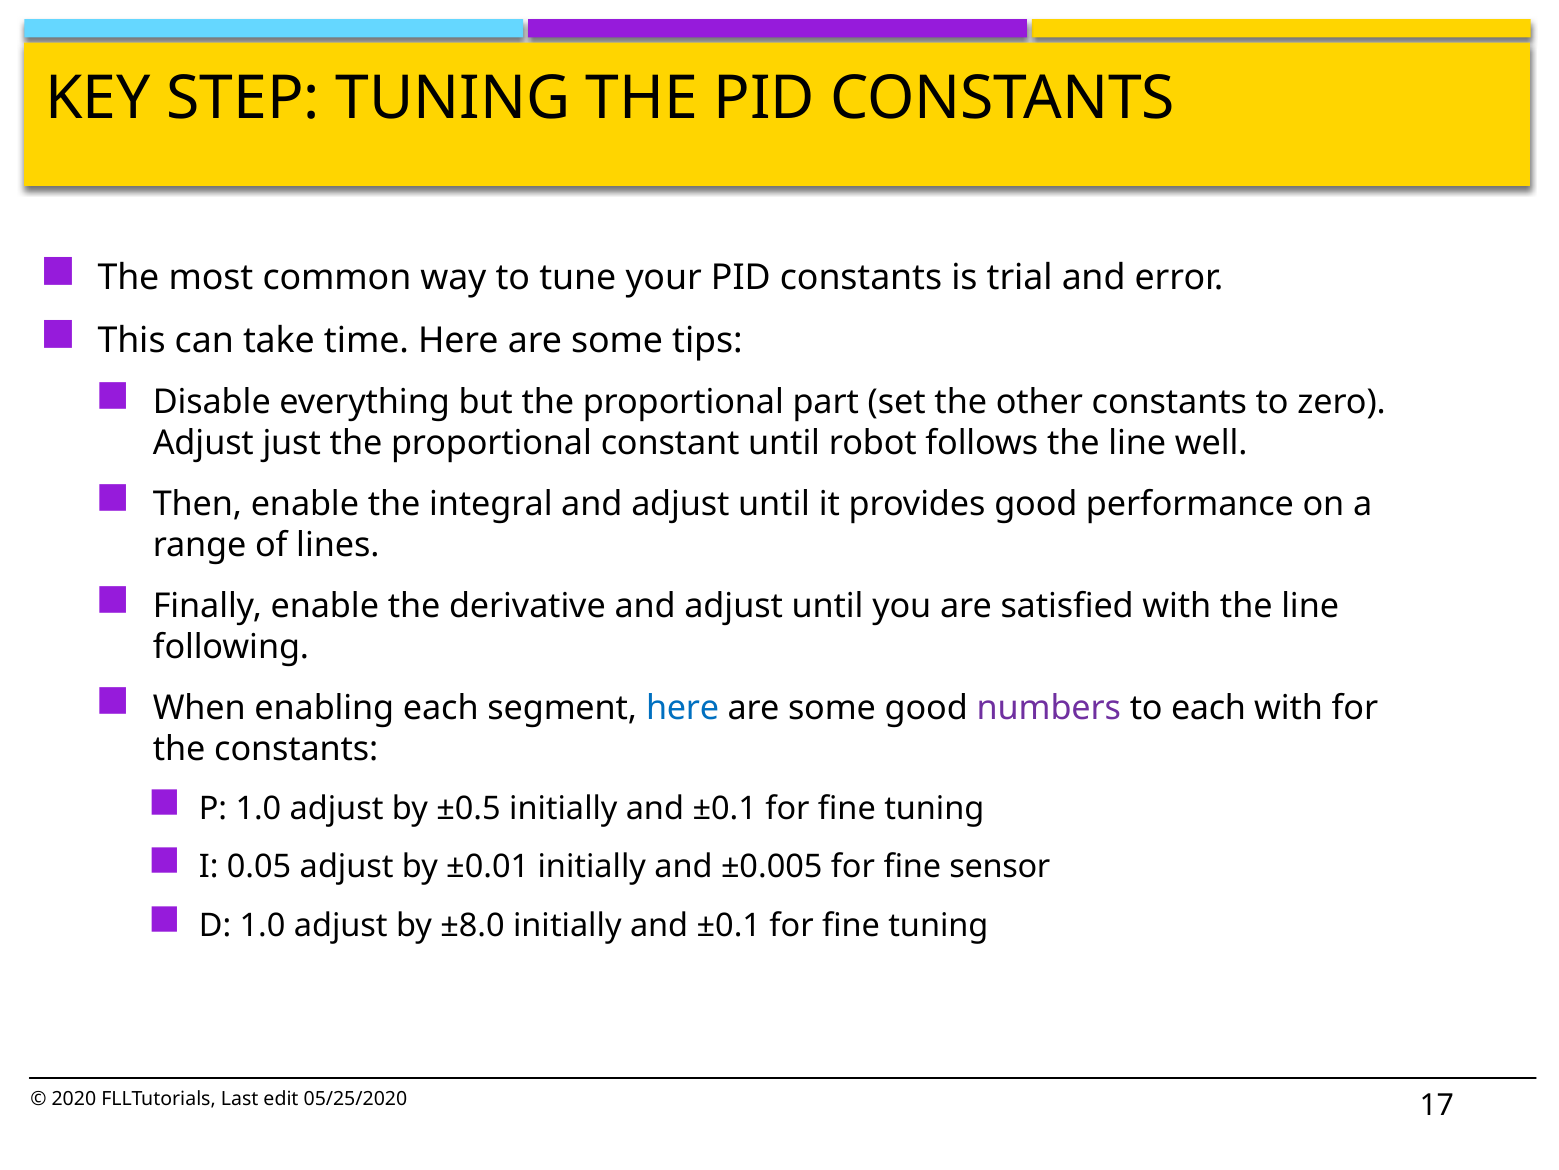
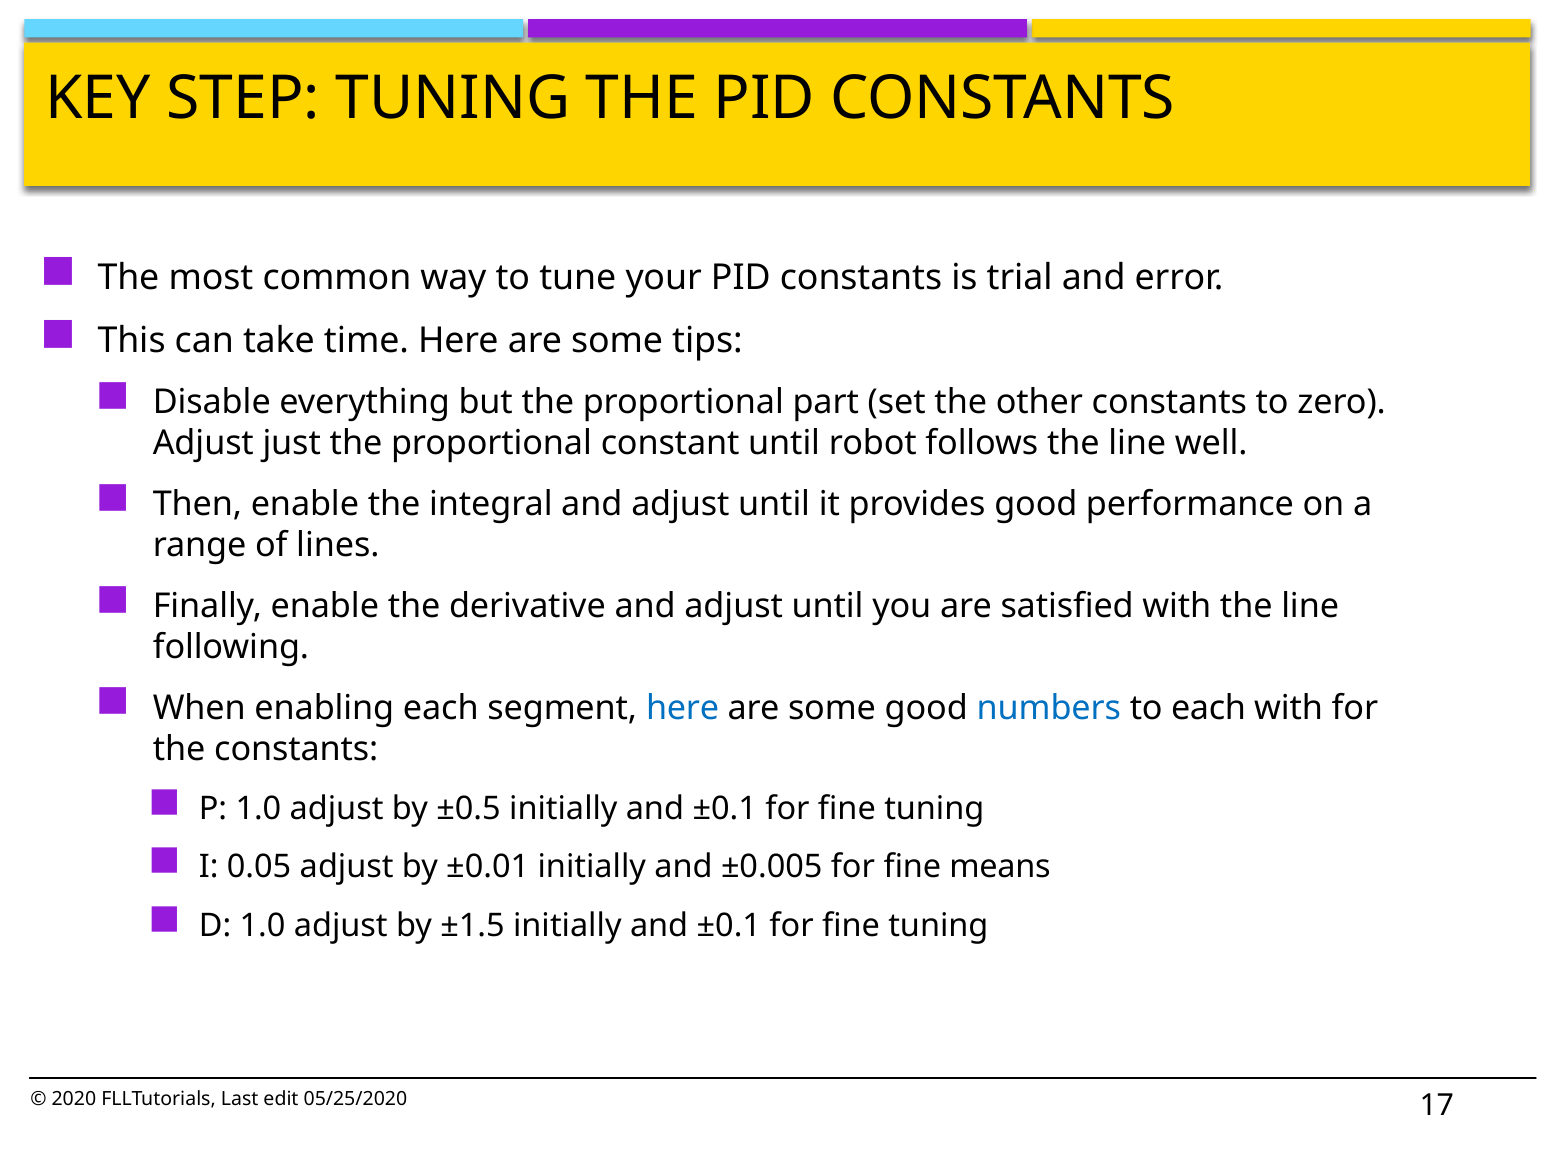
numbers colour: purple -> blue
sensor: sensor -> means
±8.0: ±8.0 -> ±1.5
